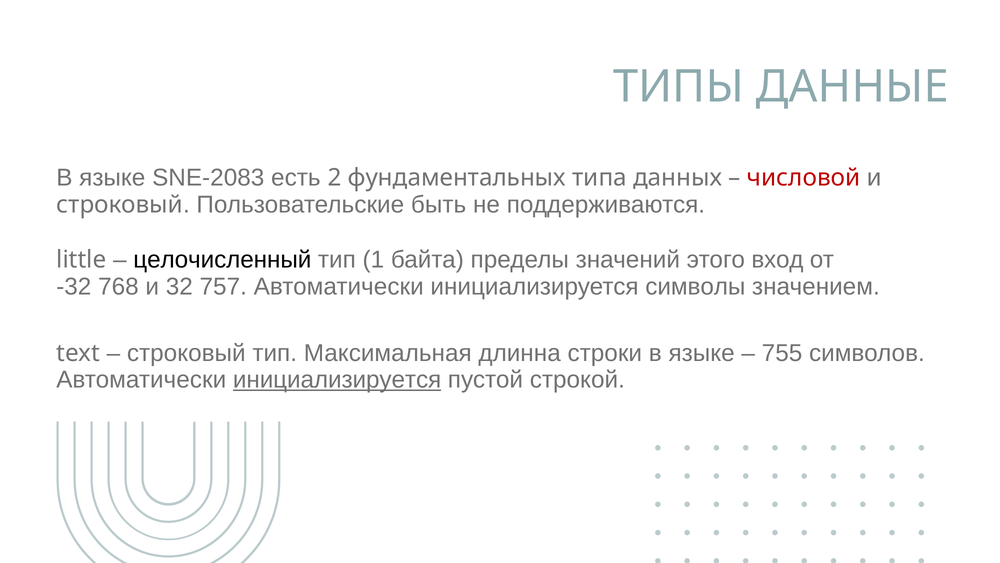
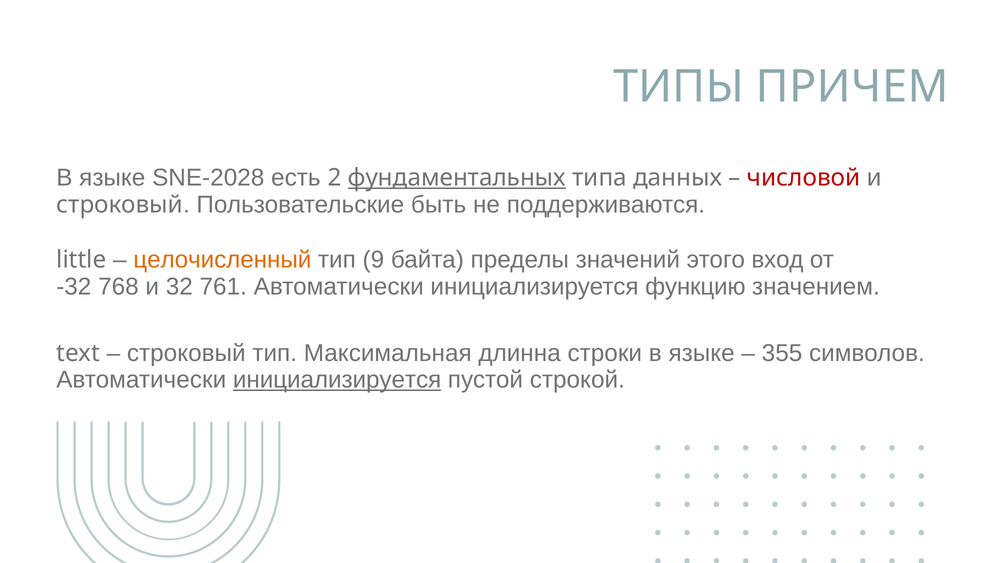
ДАННЫЕ: ДАННЫЕ -> ПРИЧЕМ
SNE-2083: SNE-2083 -> SNE-2028
фундаментальных underline: none -> present
целочисленный colour: black -> orange
1: 1 -> 9
757: 757 -> 761
символы: символы -> функцию
755: 755 -> 355
